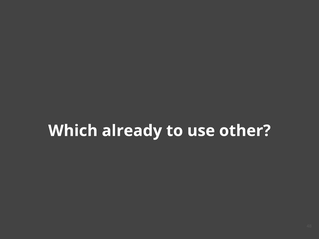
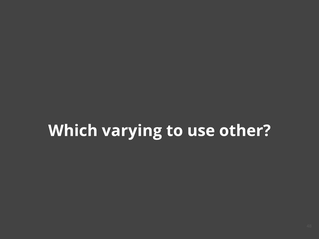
already: already -> varying
